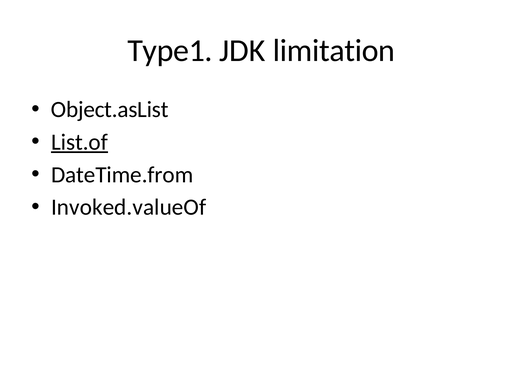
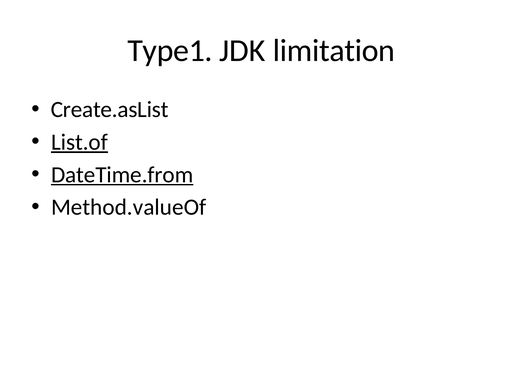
Object.asList: Object.asList -> Create.asList
DateTime.from underline: none -> present
Invoked.valueOf: Invoked.valueOf -> Method.valueOf
